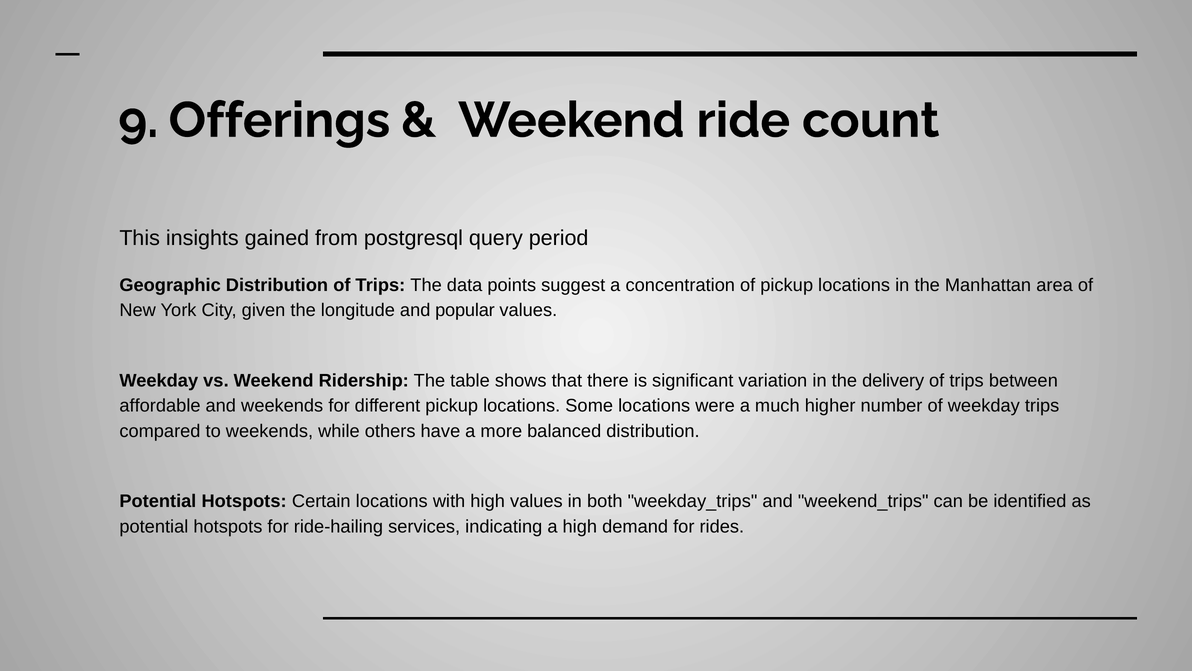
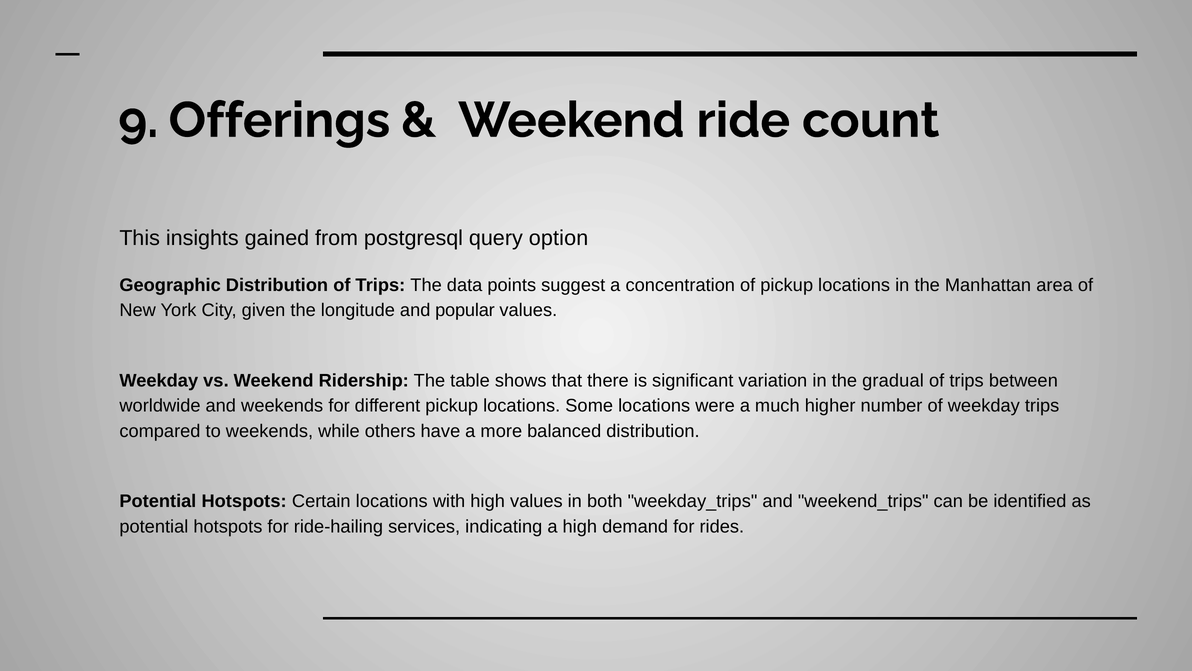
period: period -> option
delivery: delivery -> gradual
affordable: affordable -> worldwide
